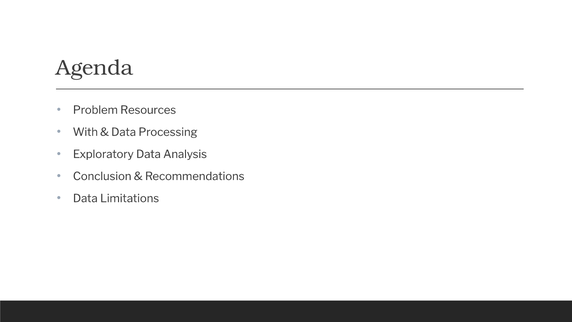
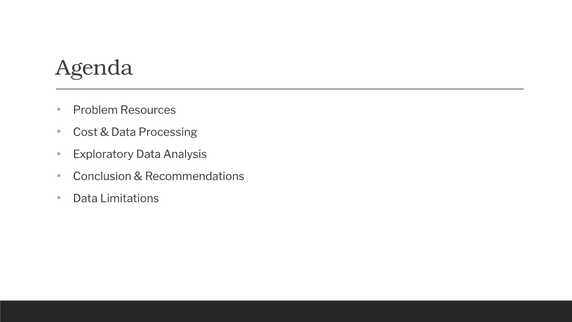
With: With -> Cost
